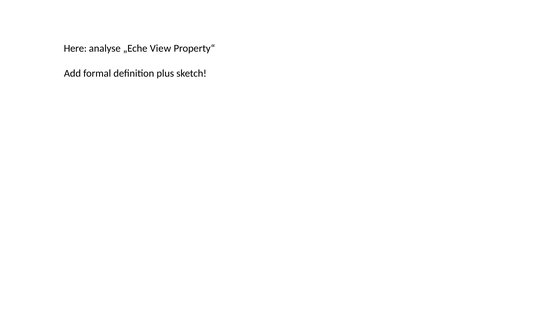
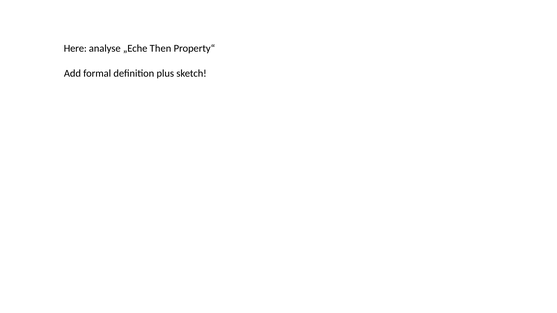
View: View -> Then
